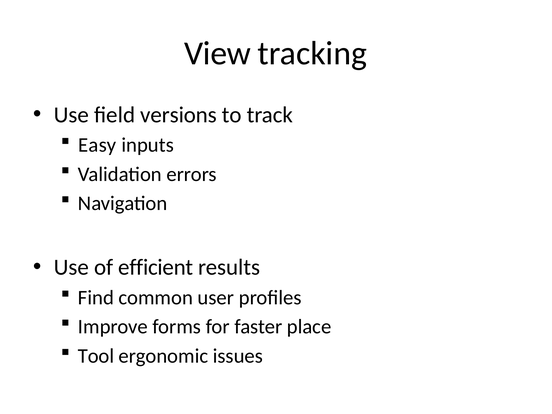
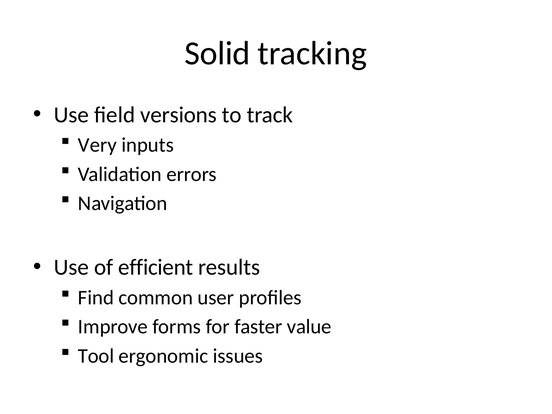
View: View -> Solid
Easy: Easy -> Very
place: place -> value
